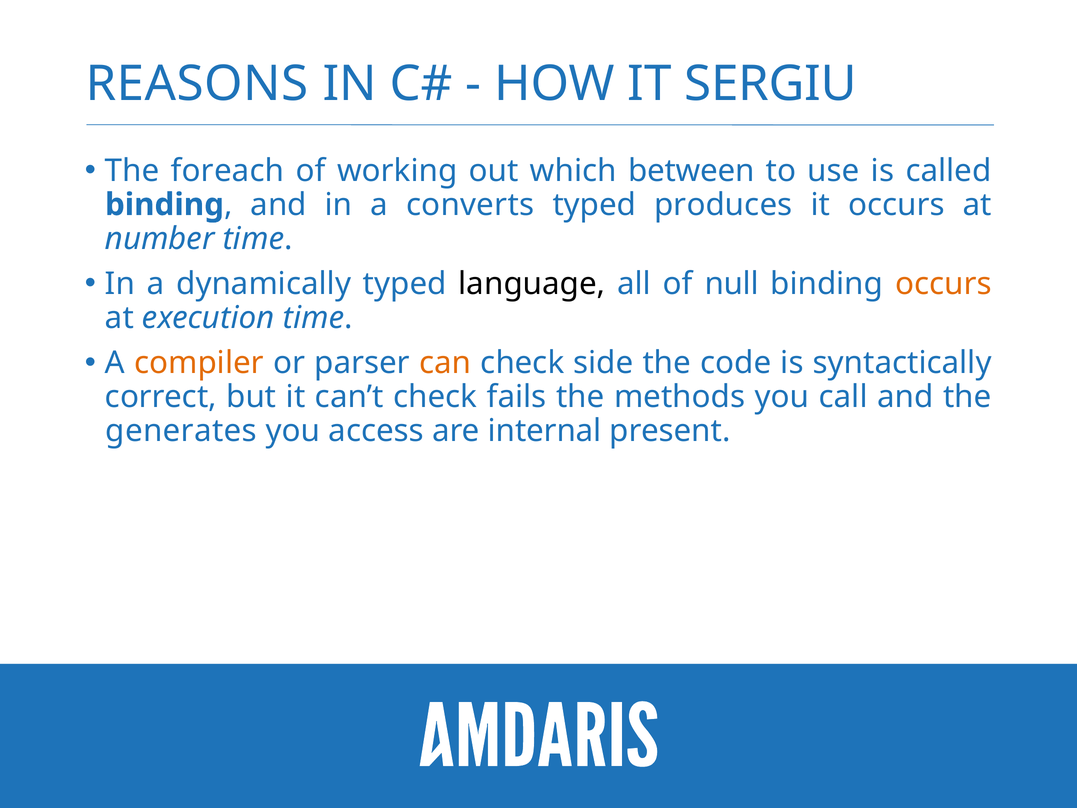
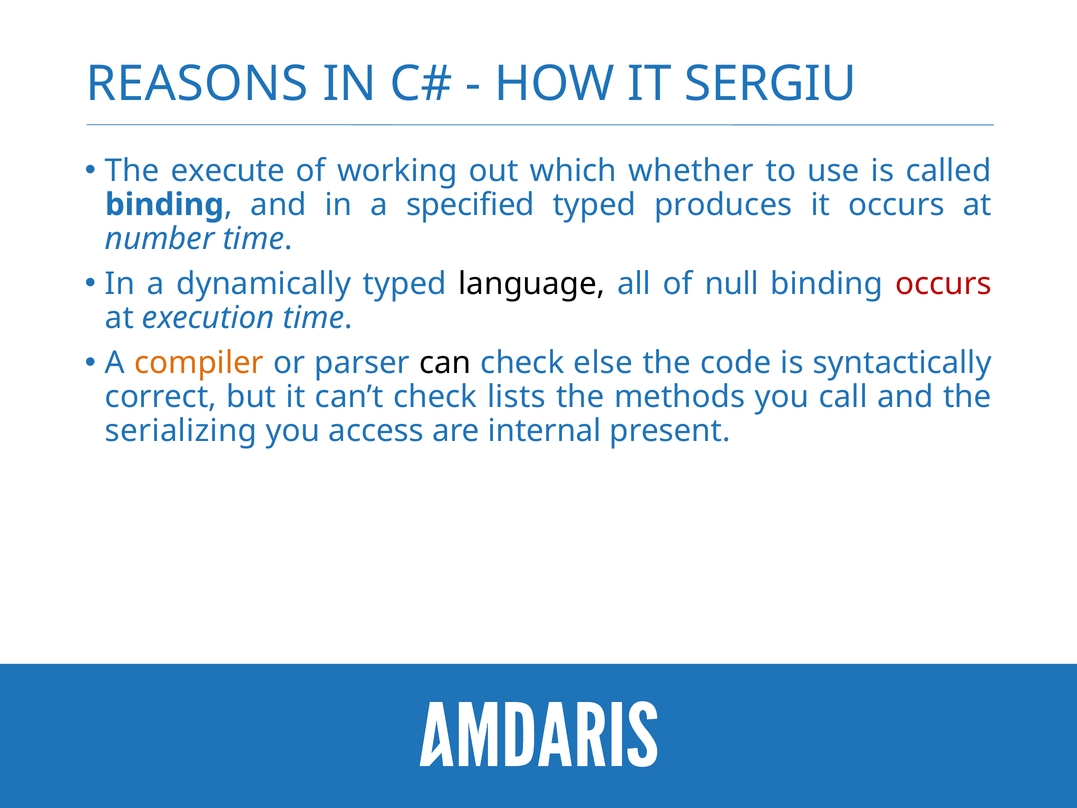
foreach: foreach -> execute
between: between -> whether
converts: converts -> specified
occurs at (943, 284) colour: orange -> red
can colour: orange -> black
side: side -> else
fails: fails -> lists
generates: generates -> serializing
